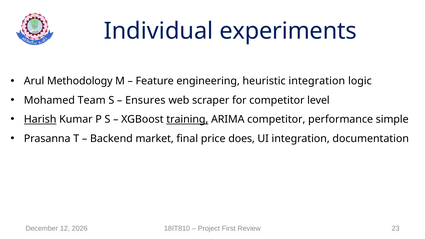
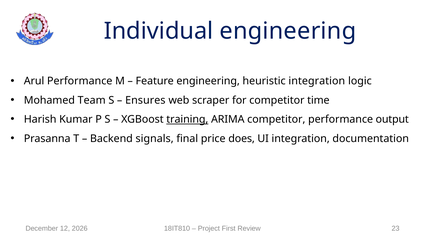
Individual experiments: experiments -> engineering
Arul Methodology: Methodology -> Performance
level: level -> time
Harish underline: present -> none
simple: simple -> output
market: market -> signals
